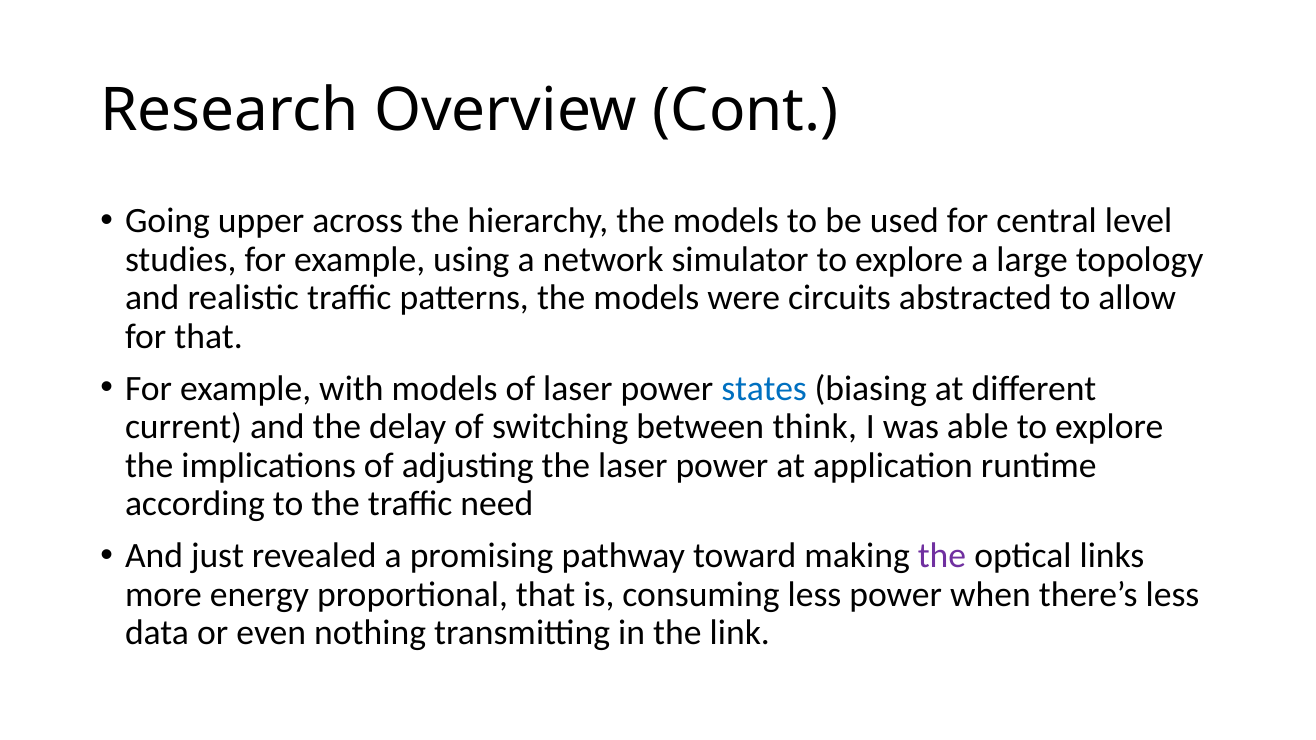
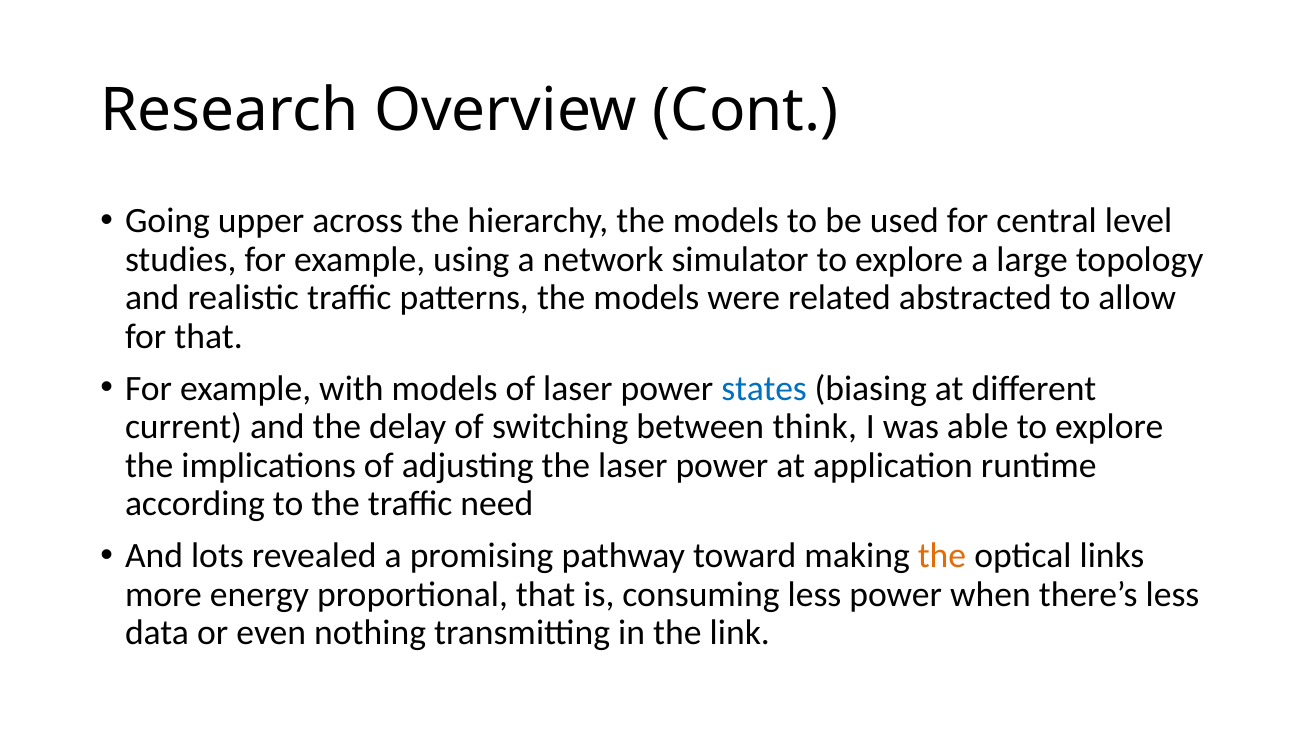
circuits: circuits -> related
just: just -> lots
the at (942, 556) colour: purple -> orange
